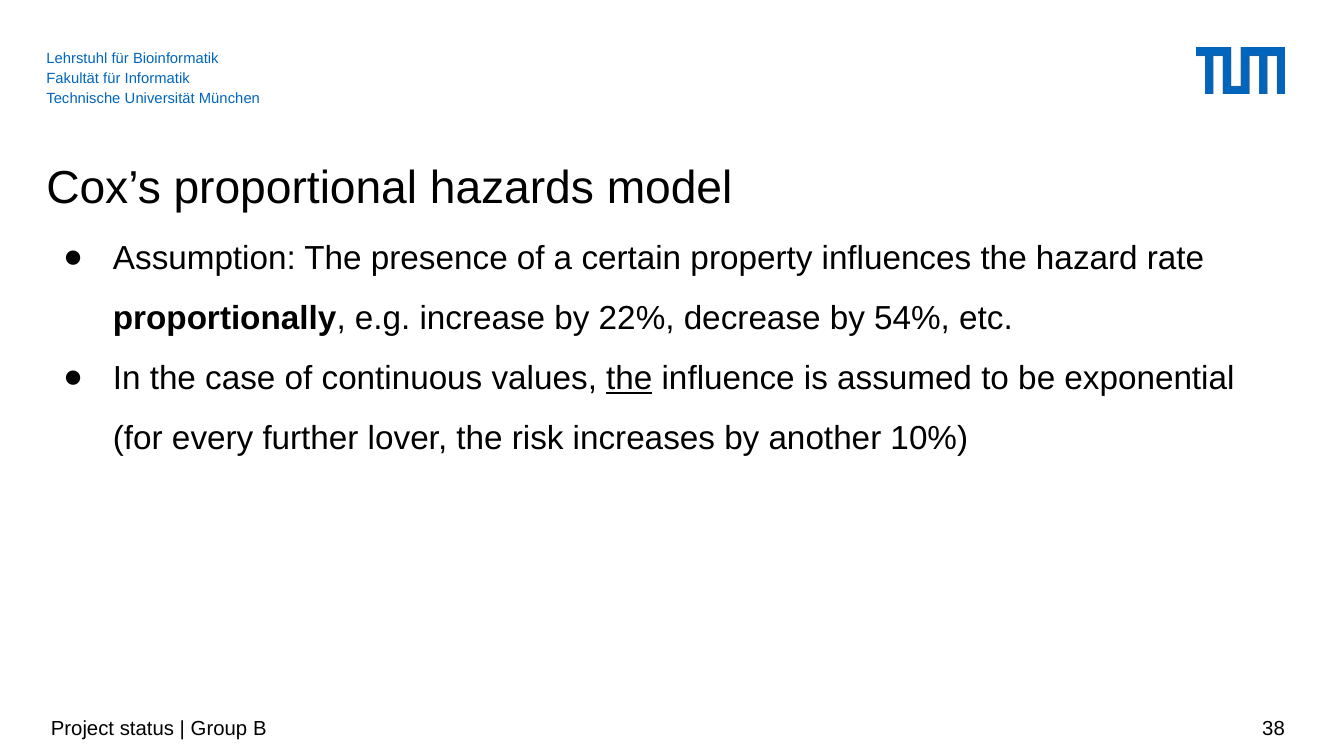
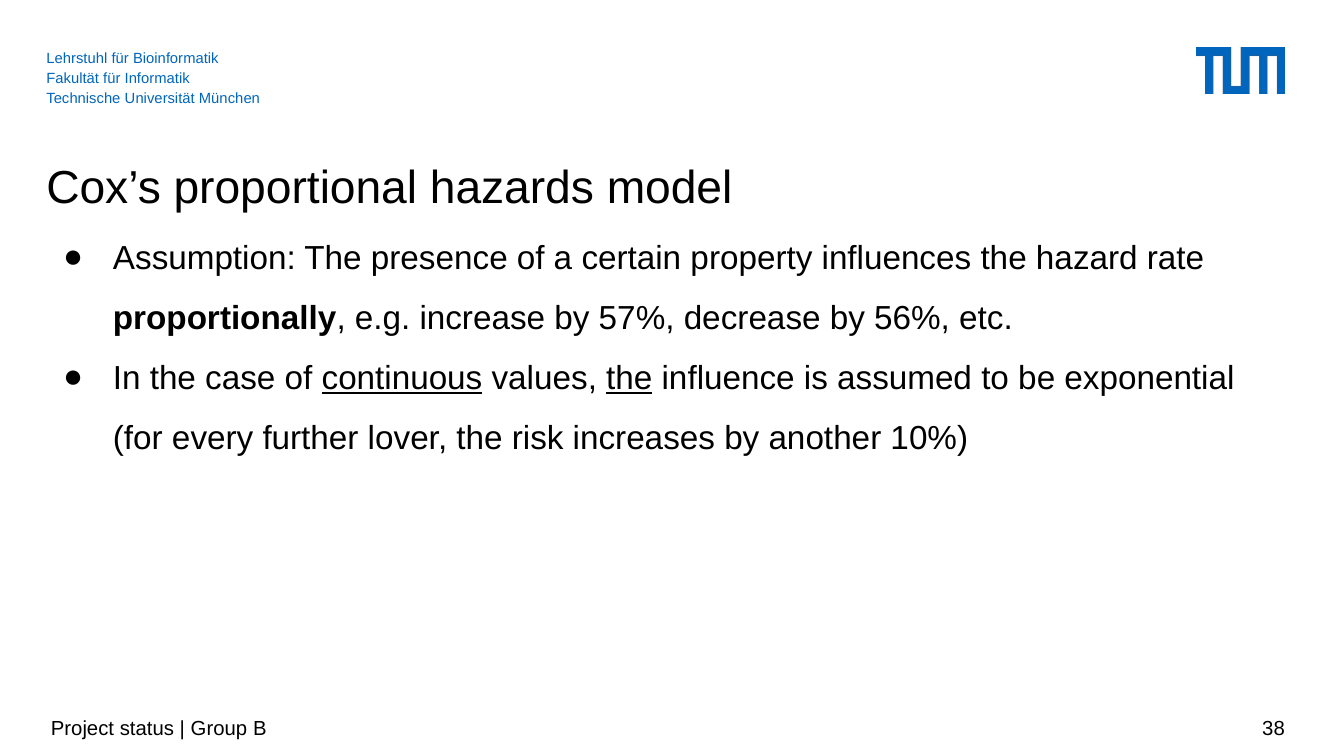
22%: 22% -> 57%
54%: 54% -> 56%
continuous underline: none -> present
